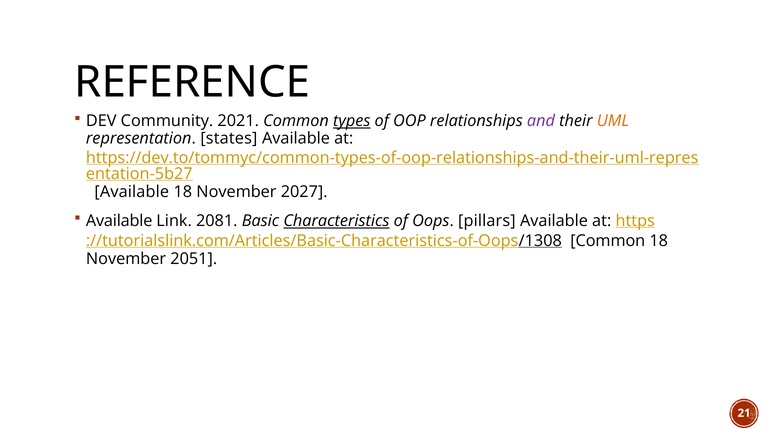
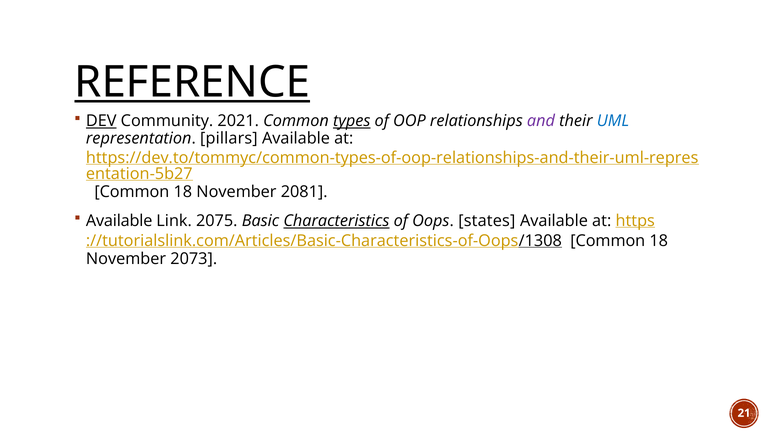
REFERENCE underline: none -> present
DEV underline: none -> present
UML colour: orange -> blue
states: states -> pillars
Available at (132, 192): Available -> Common
2027: 2027 -> 2081
2081: 2081 -> 2075
pillars: pillars -> states
2051: 2051 -> 2073
